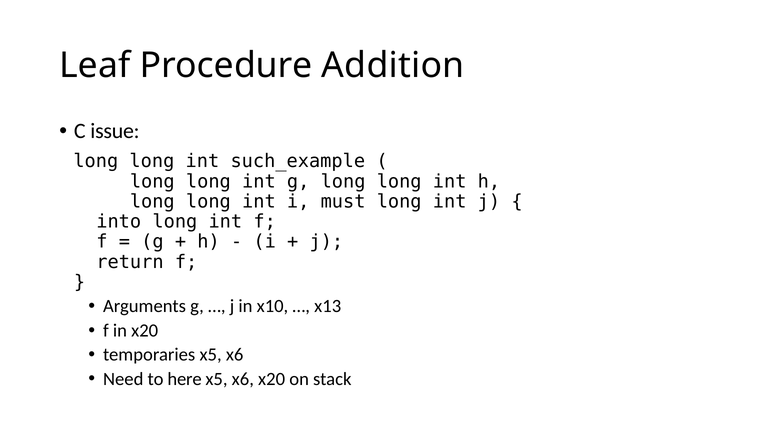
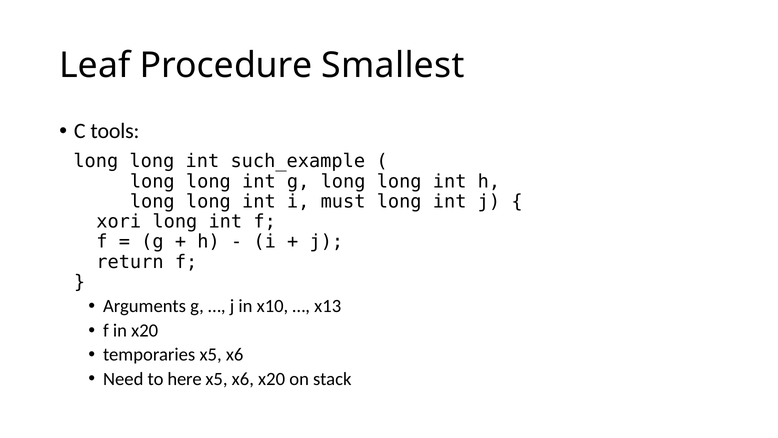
Addition: Addition -> Smallest
issue: issue -> tools
into: into -> xori
